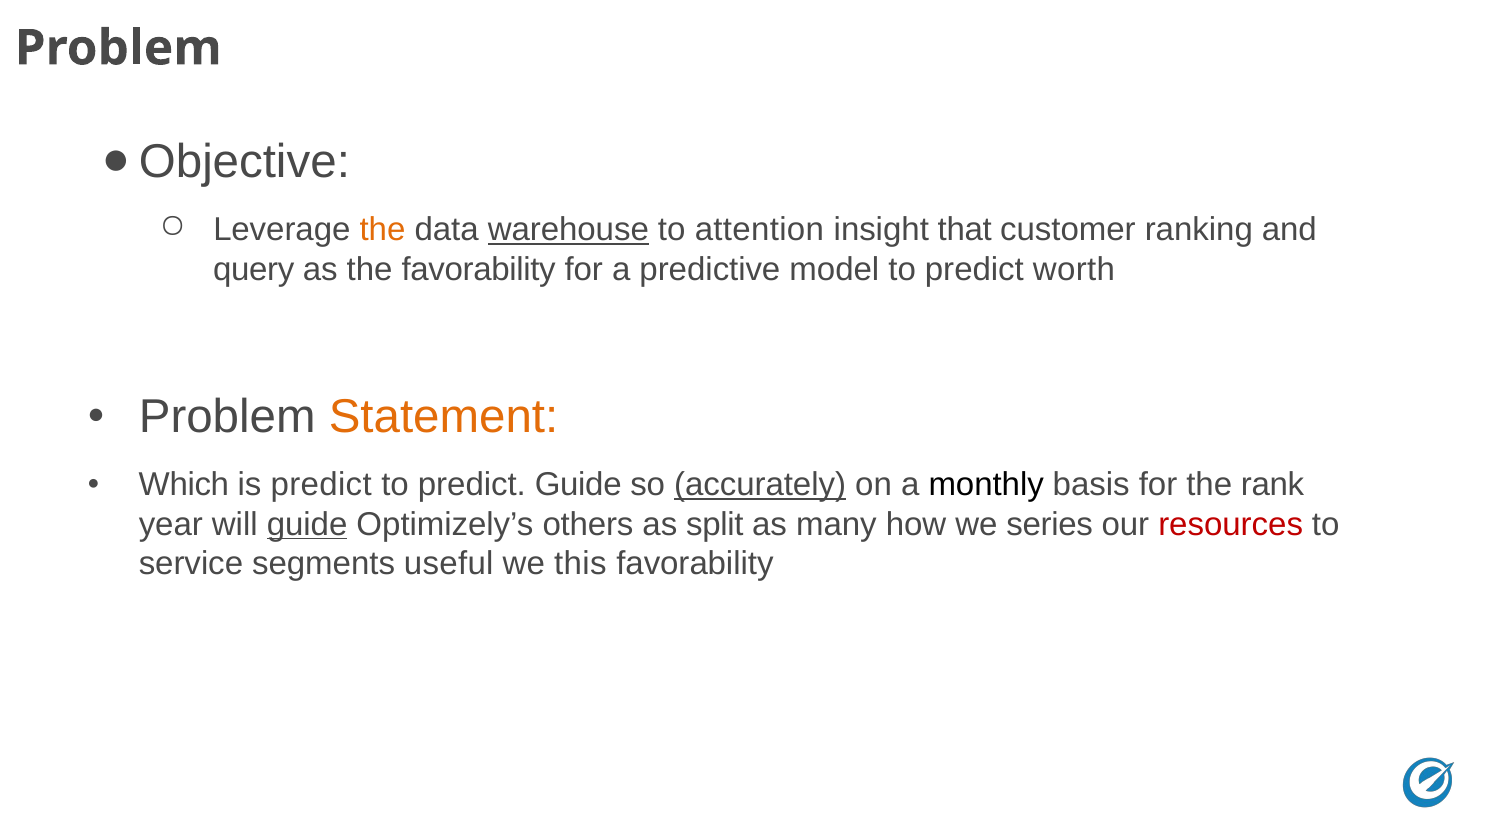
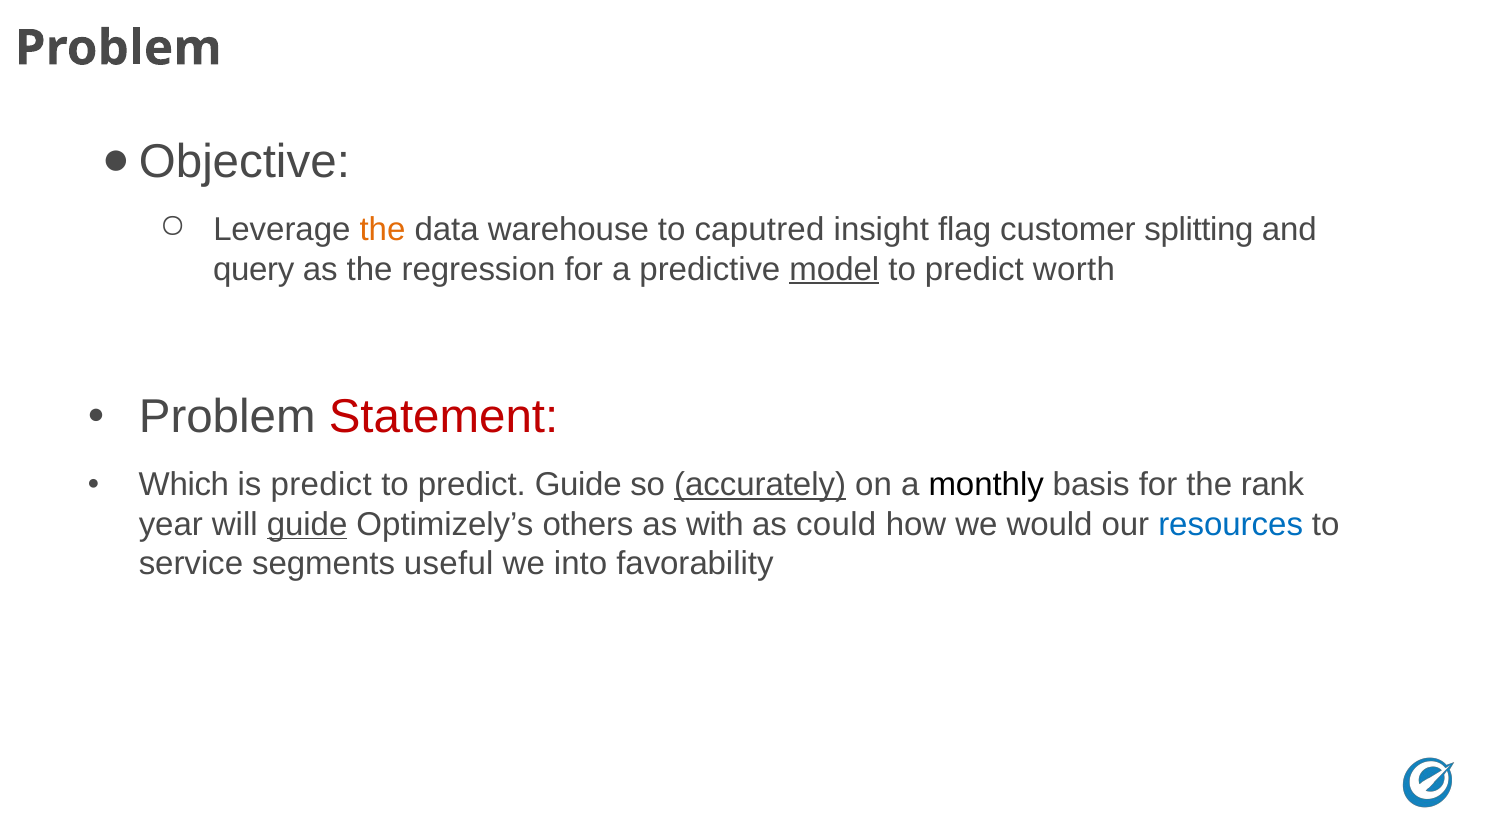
warehouse underline: present -> none
attention: attention -> caputred
that: that -> flag
ranking: ranking -> splitting
the favorability: favorability -> regression
model underline: none -> present
Statement colour: orange -> red
split: split -> with
many: many -> could
series: series -> would
resources colour: red -> blue
this: this -> into
